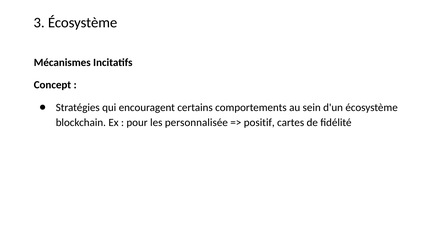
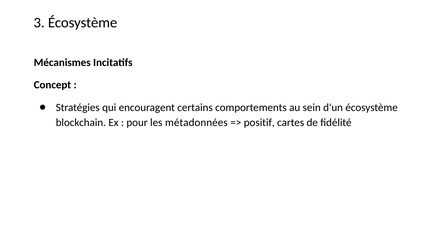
personnalisée: personnalisée -> métadonnées
